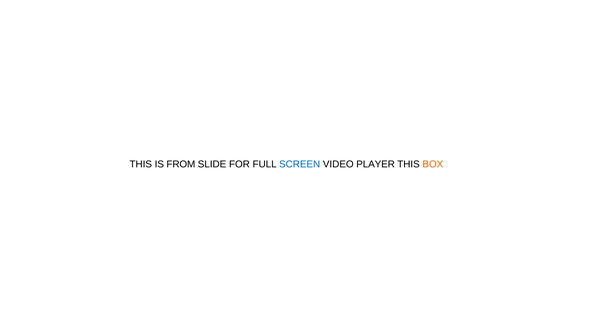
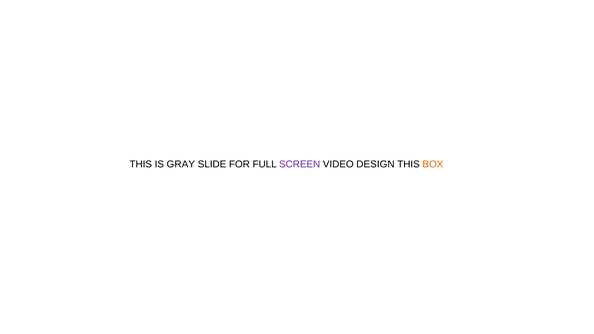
FROM: FROM -> GRAY
SCREEN colour: blue -> purple
PLAYER: PLAYER -> DESIGN
